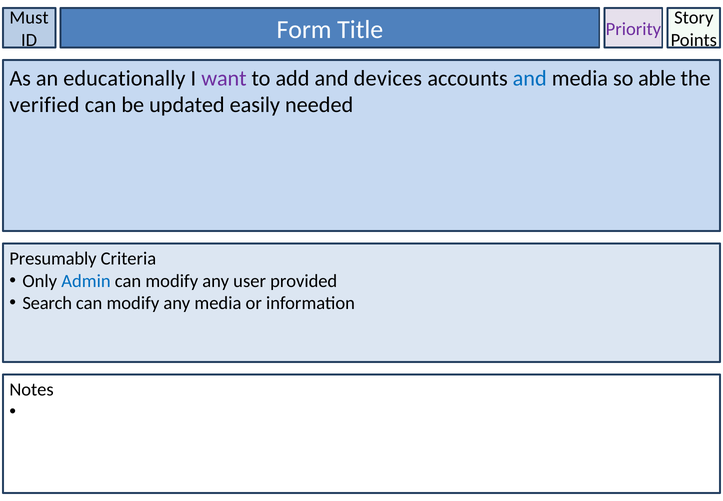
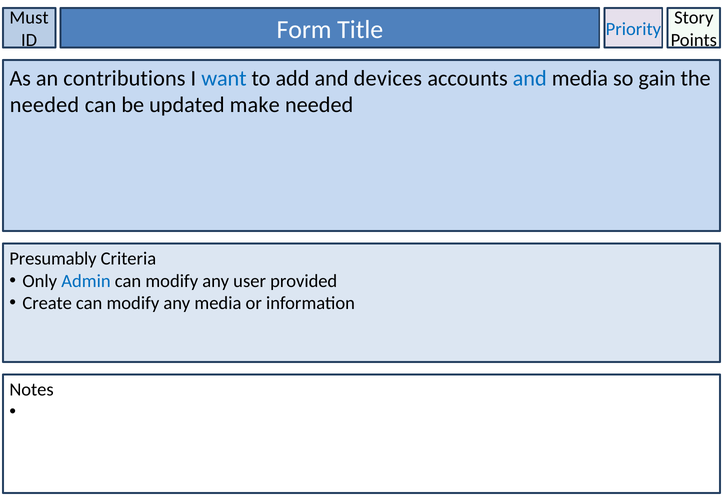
Priority colour: purple -> blue
educationally: educationally -> contributions
want colour: purple -> blue
able: able -> gain
verified at (44, 105): verified -> needed
easily: easily -> make
Search: Search -> Create
